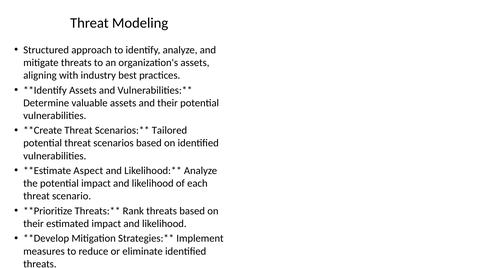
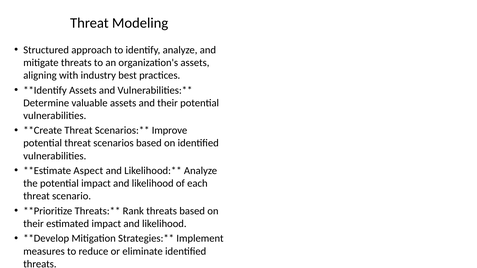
Tailored: Tailored -> Improve
